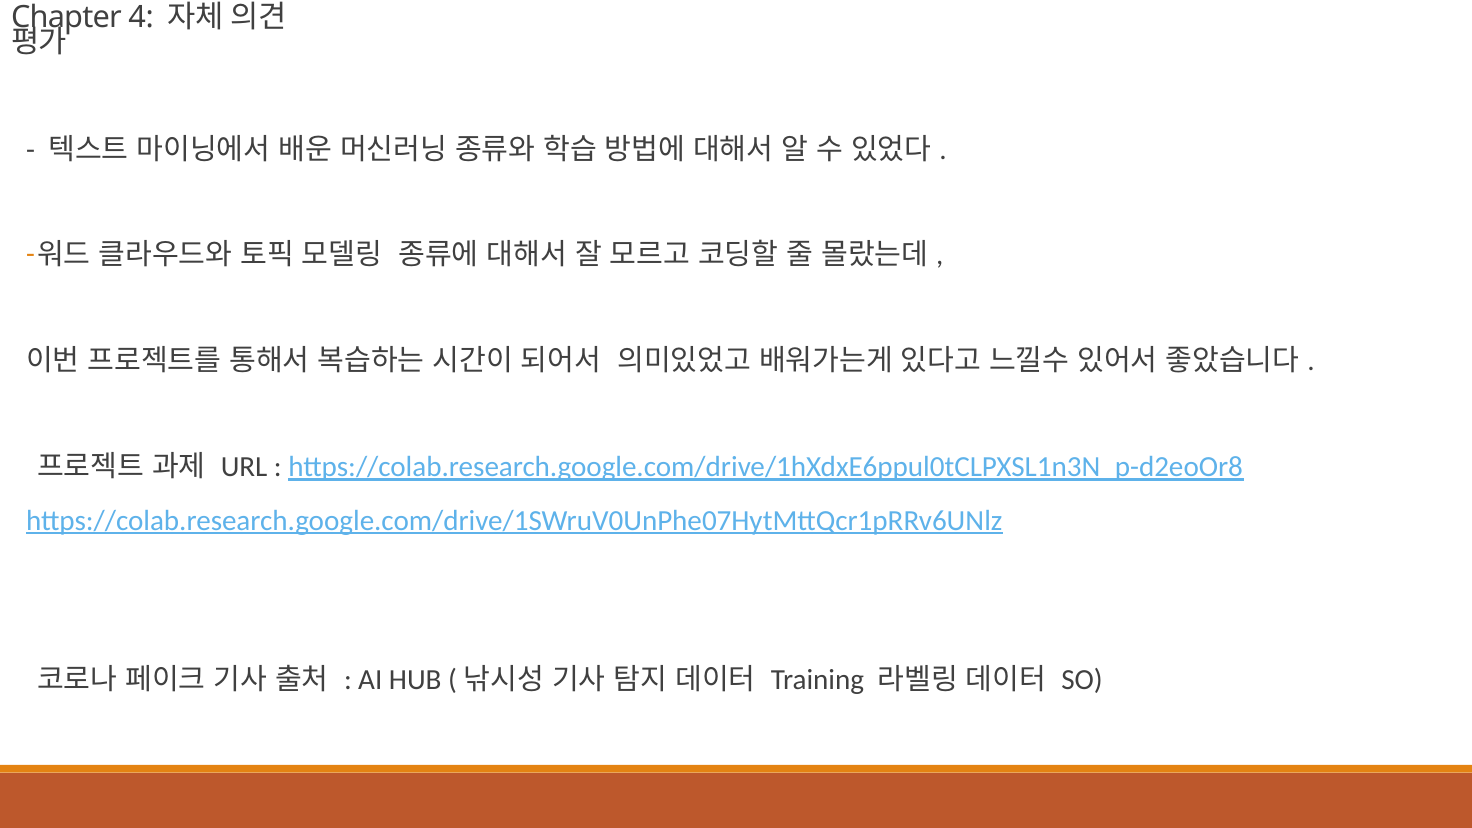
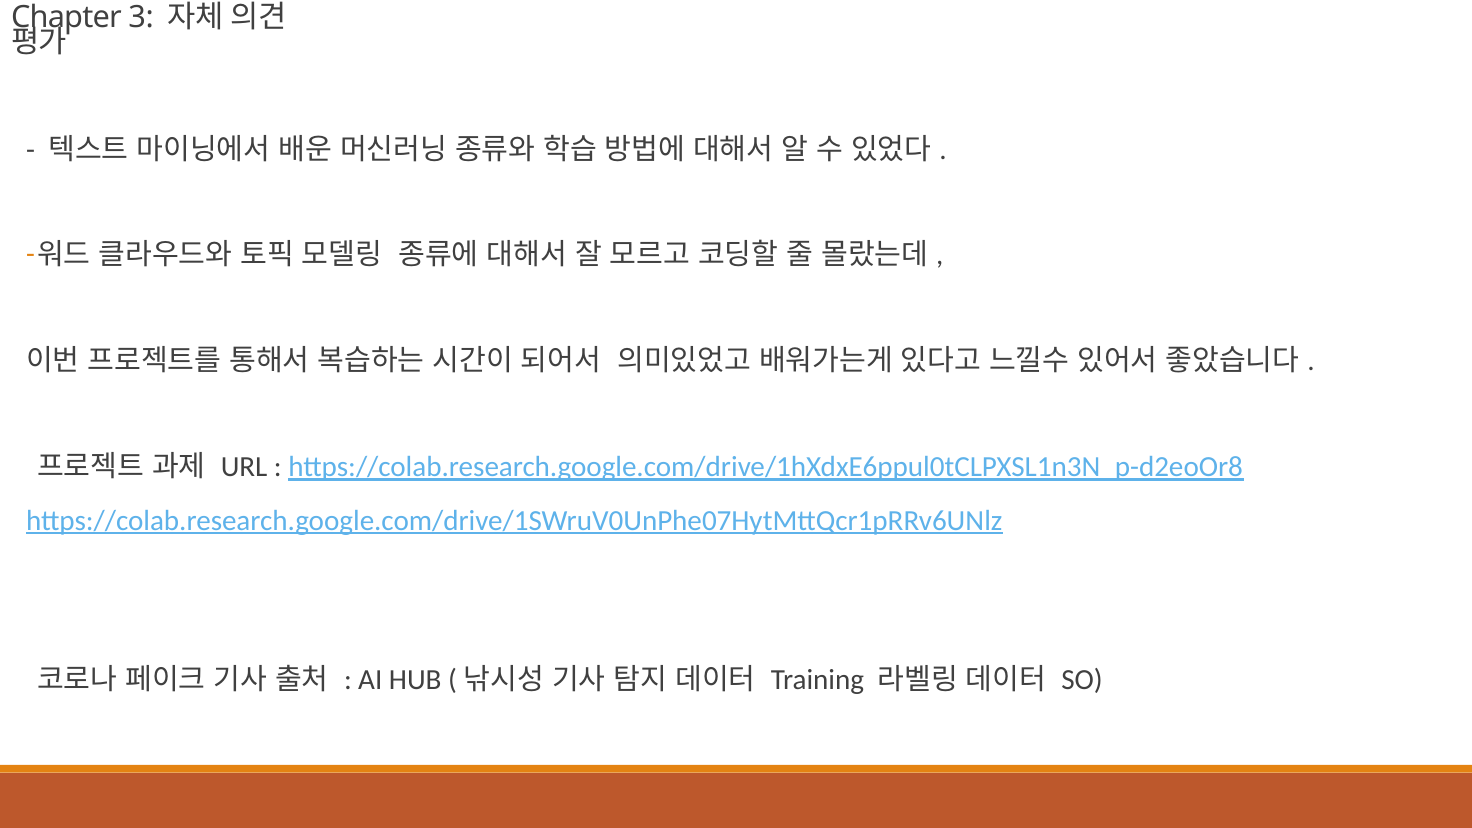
4: 4 -> 3
